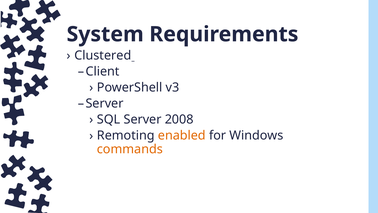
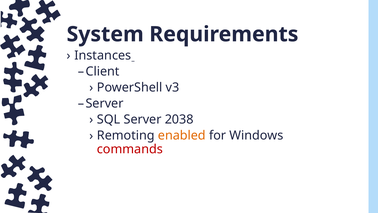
Clustered: Clustered -> Instances
2008: 2008 -> 2038
commands colour: orange -> red
